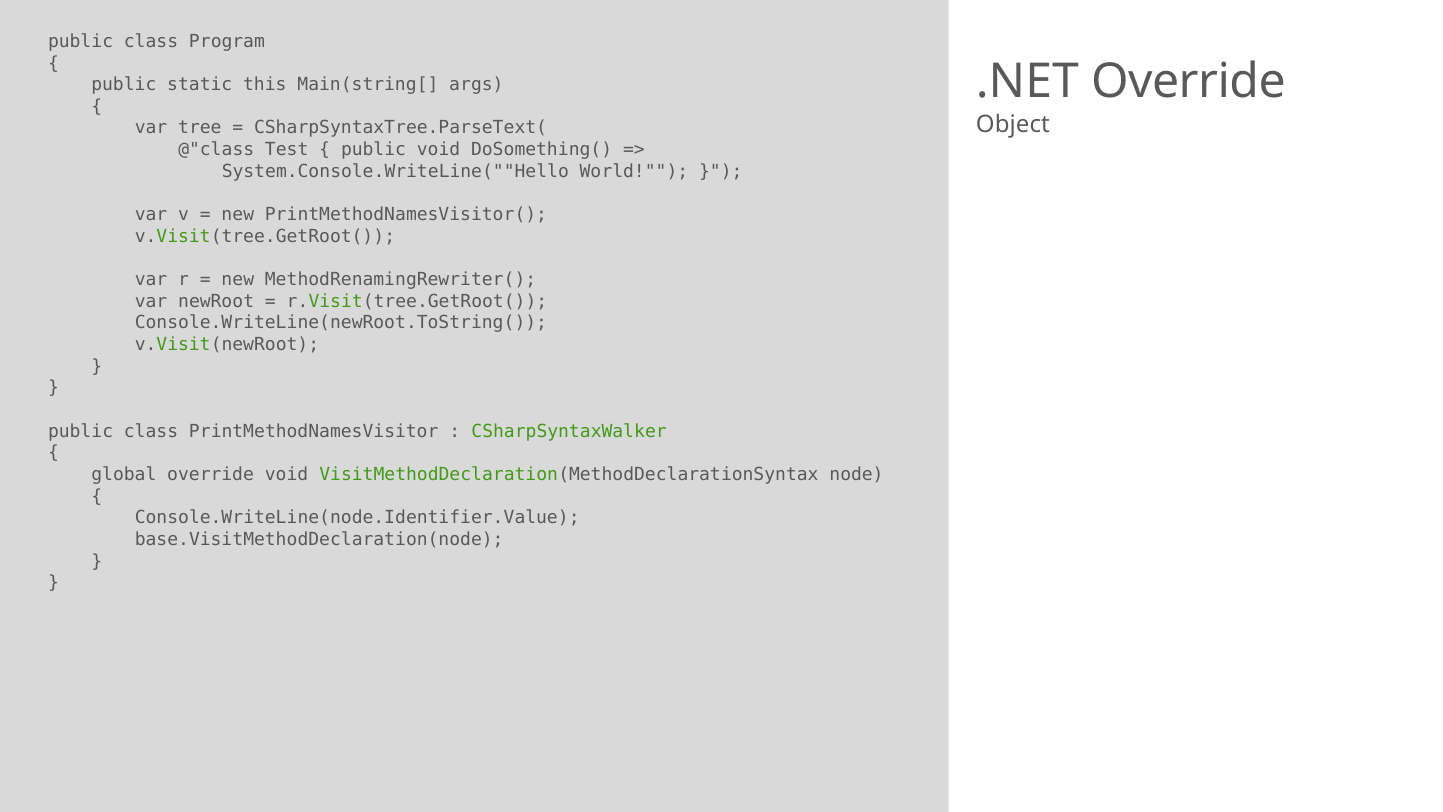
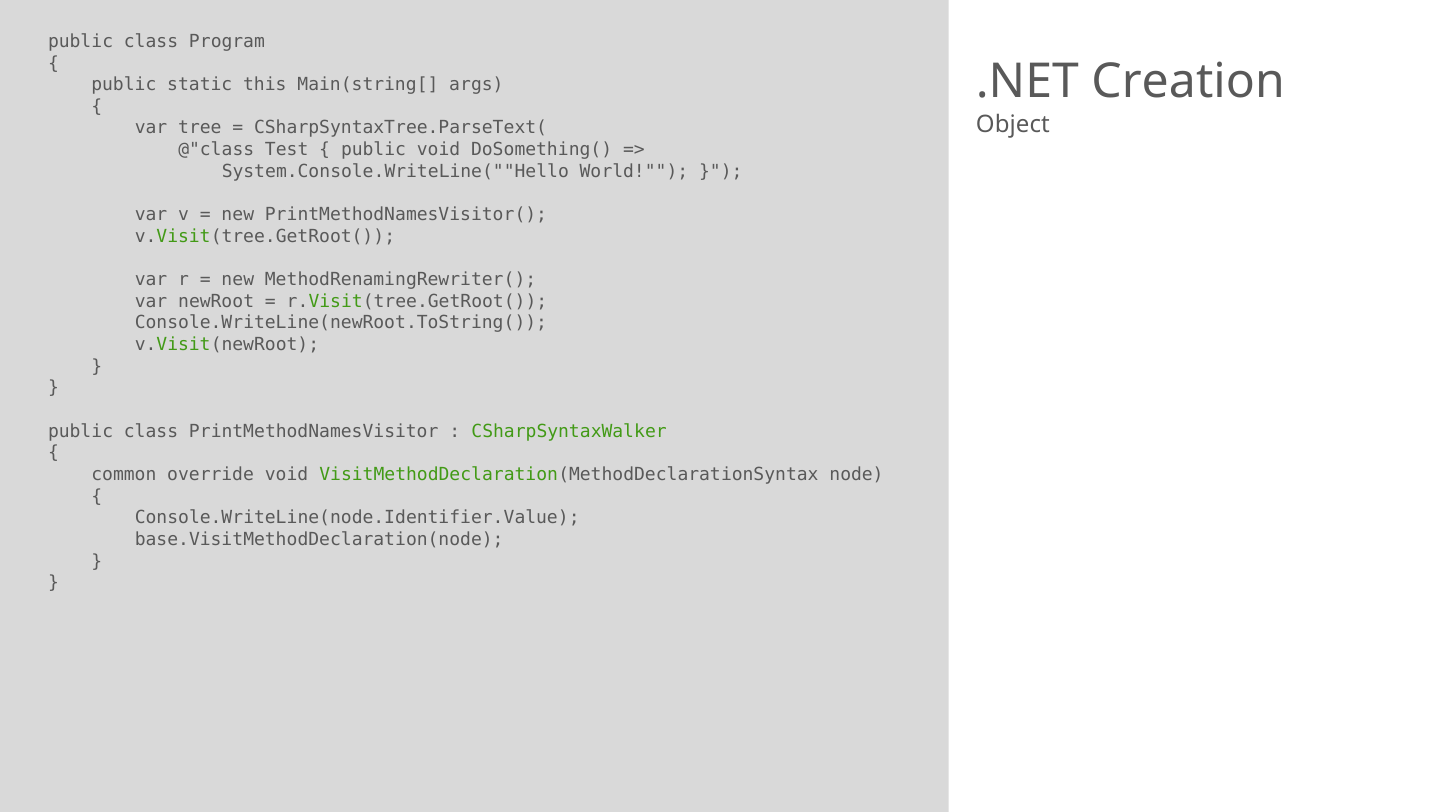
.NET Override: Override -> Creation
global: global -> common
